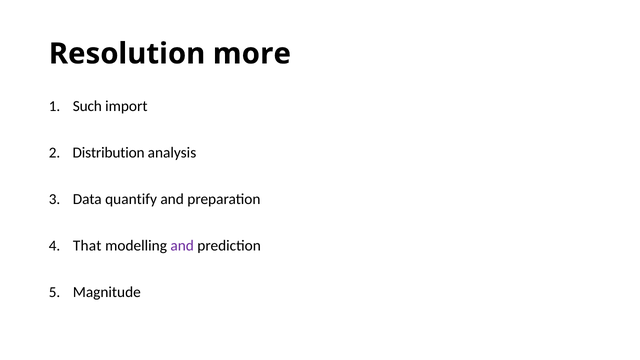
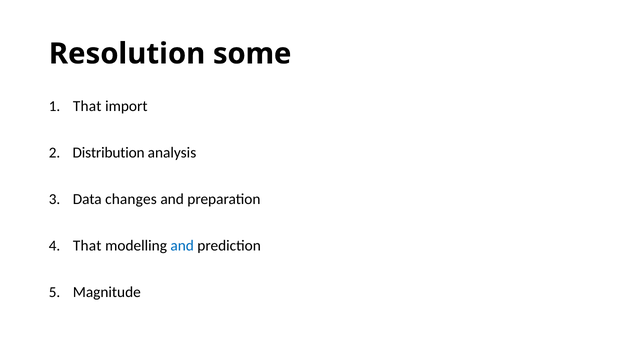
more: more -> some
Such at (87, 106): Such -> That
quantify: quantify -> changes
and at (182, 246) colour: purple -> blue
